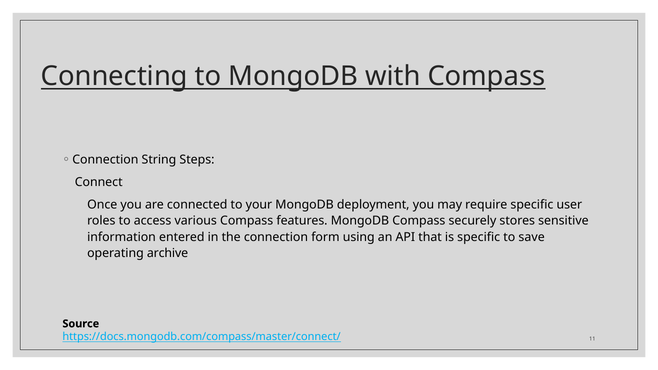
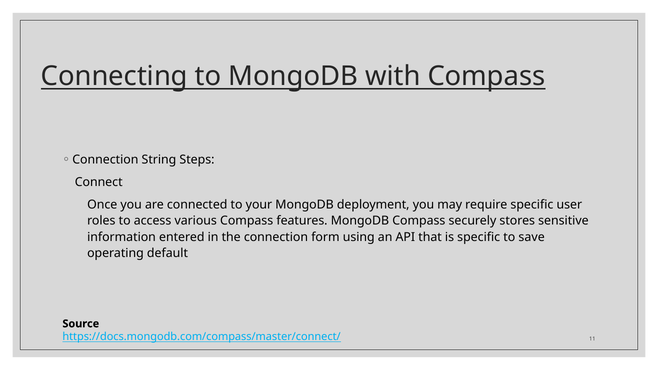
archive: archive -> default
